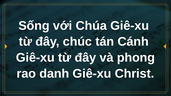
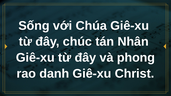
Cánh: Cánh -> Nhân
